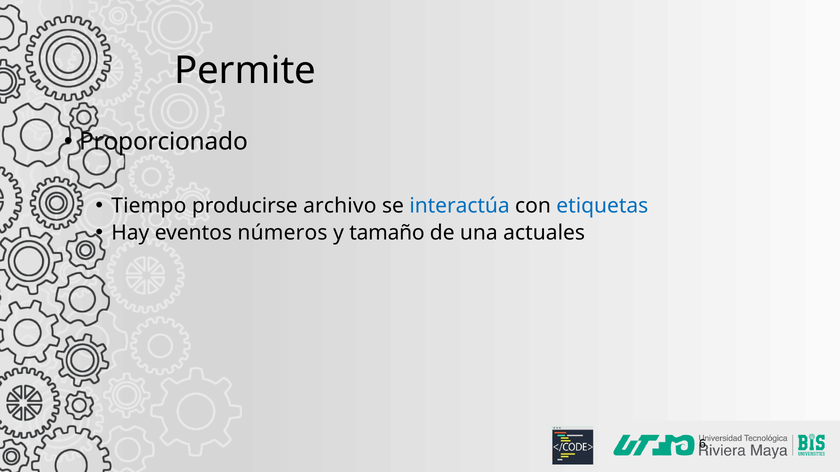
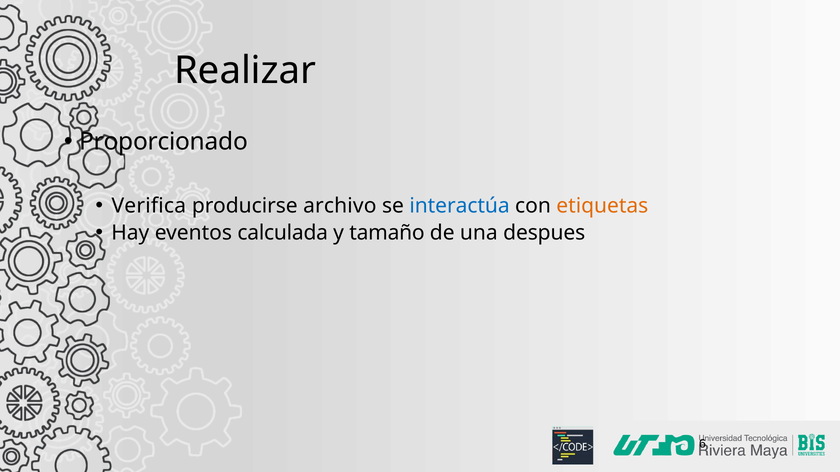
Permite: Permite -> Realizar
Tiempo: Tiempo -> Verifica
etiquetas colour: blue -> orange
números: números -> calculada
actuales: actuales -> despues
